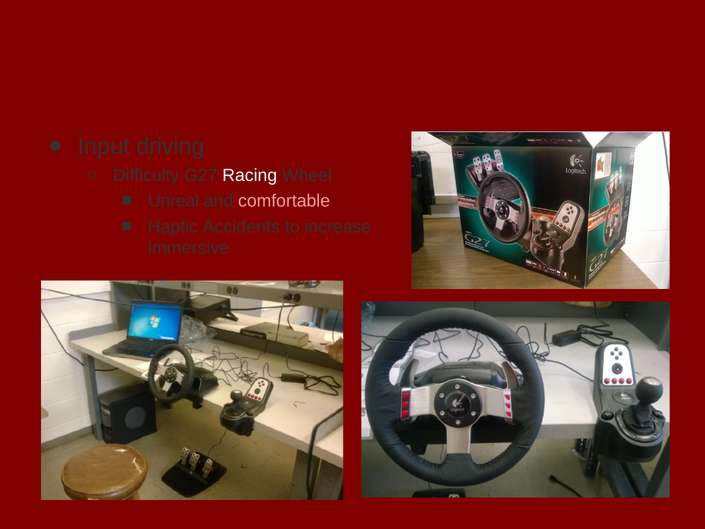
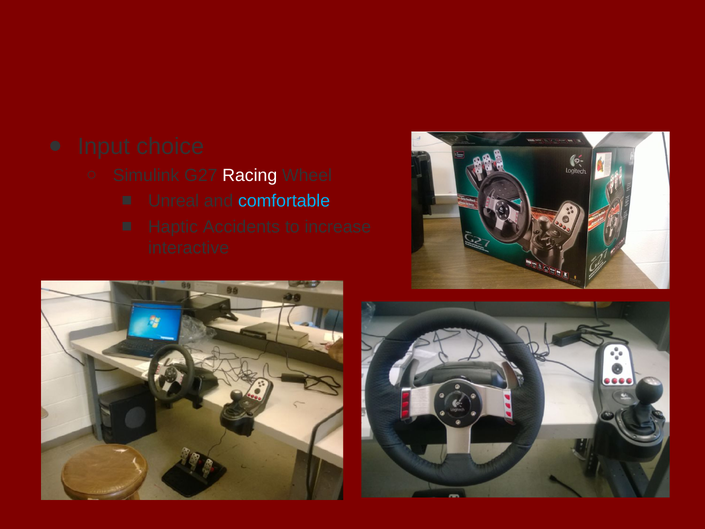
driving: driving -> choice
Difficulty: Difficulty -> Simulink
comfortable colour: pink -> light blue
immersive: immersive -> interactive
